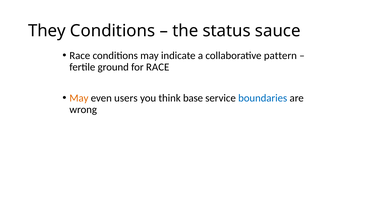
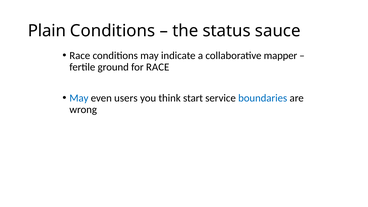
They: They -> Plain
pattern: pattern -> mapper
May at (79, 98) colour: orange -> blue
base: base -> start
